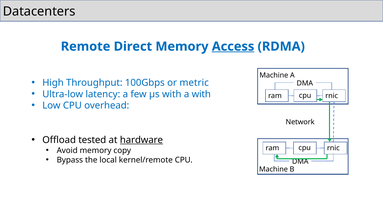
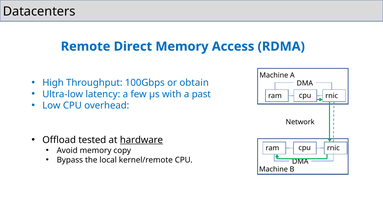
Access underline: present -> none
metric: metric -> obtain
a with: with -> past
